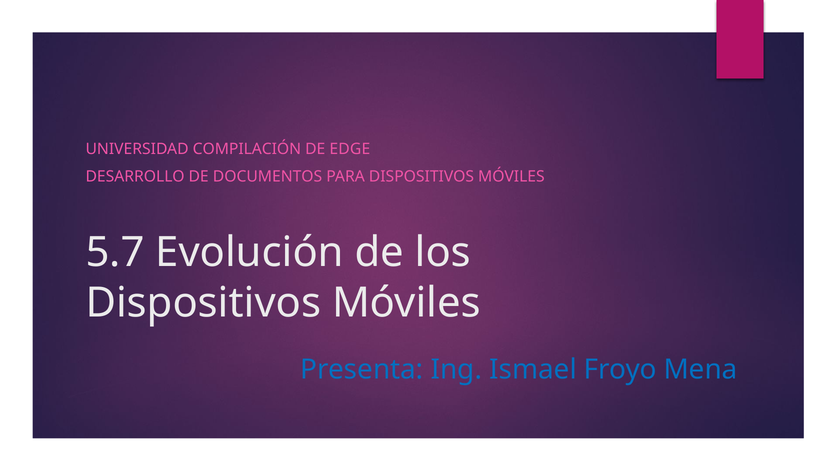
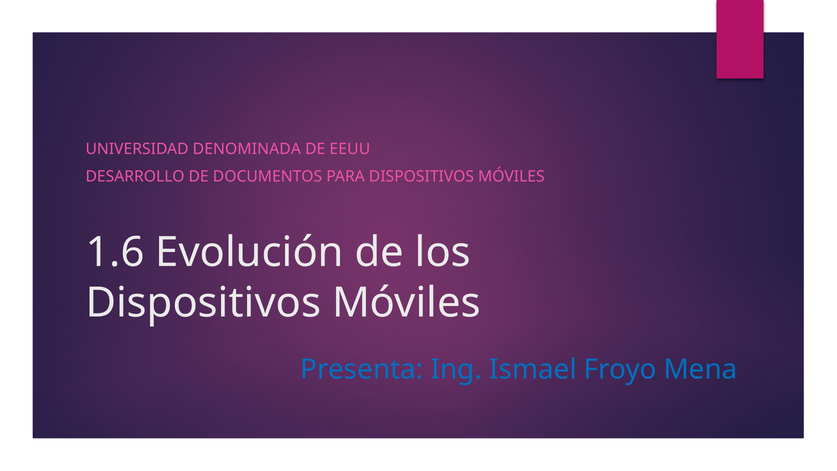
COMPILACIÓN: COMPILACIÓN -> DENOMINADA
EDGE: EDGE -> EEUU
5.7: 5.7 -> 1.6
